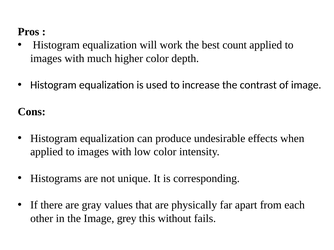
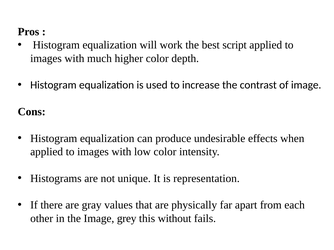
count: count -> script
corresponding: corresponding -> representation
